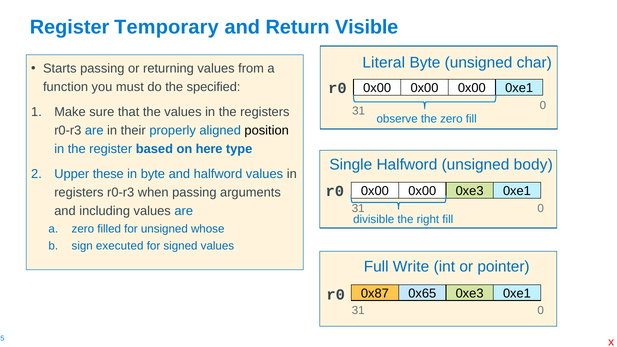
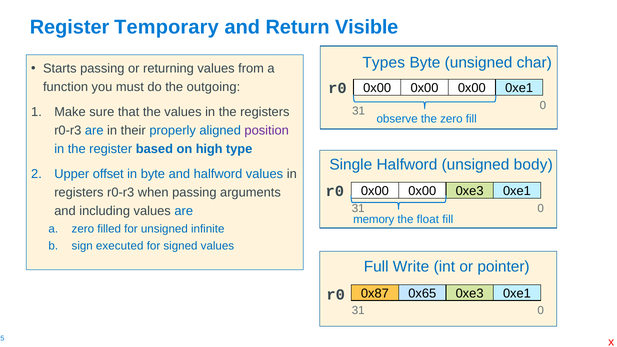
Literal: Literal -> Types
specified: specified -> outgoing
position colour: black -> purple
here: here -> high
these: these -> offset
divisible: divisible -> memory
right: right -> float
whose: whose -> infinite
